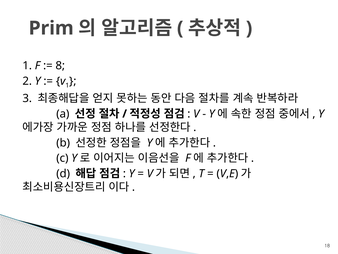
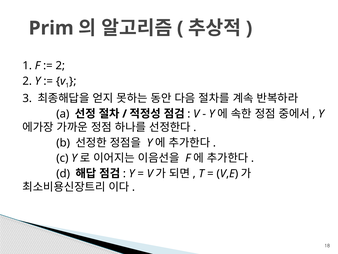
8 at (60, 66): 8 -> 2
